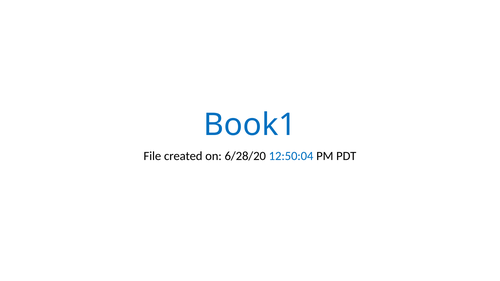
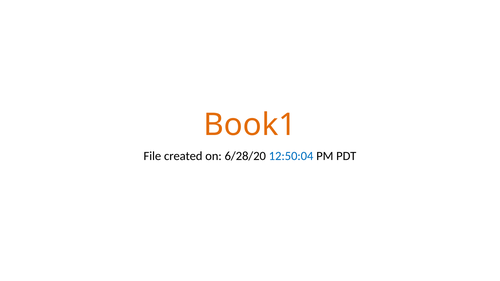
Book1 colour: blue -> orange
